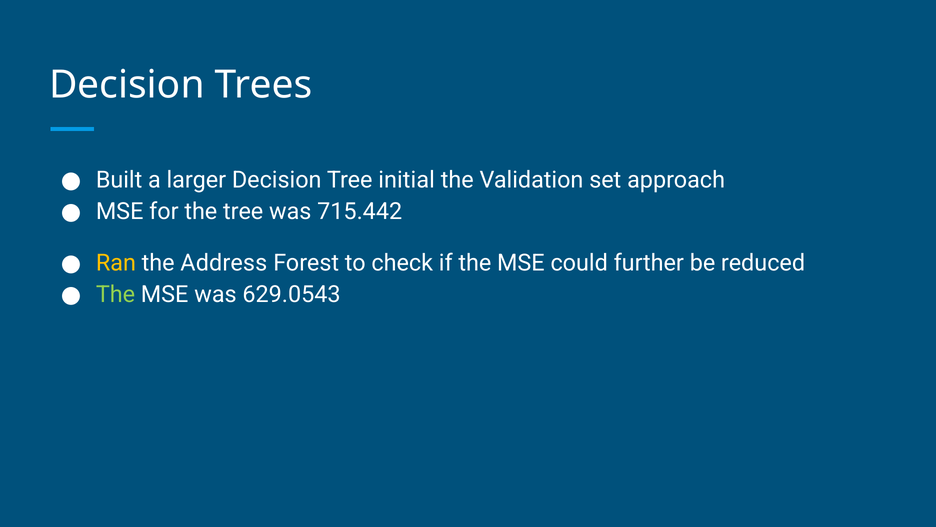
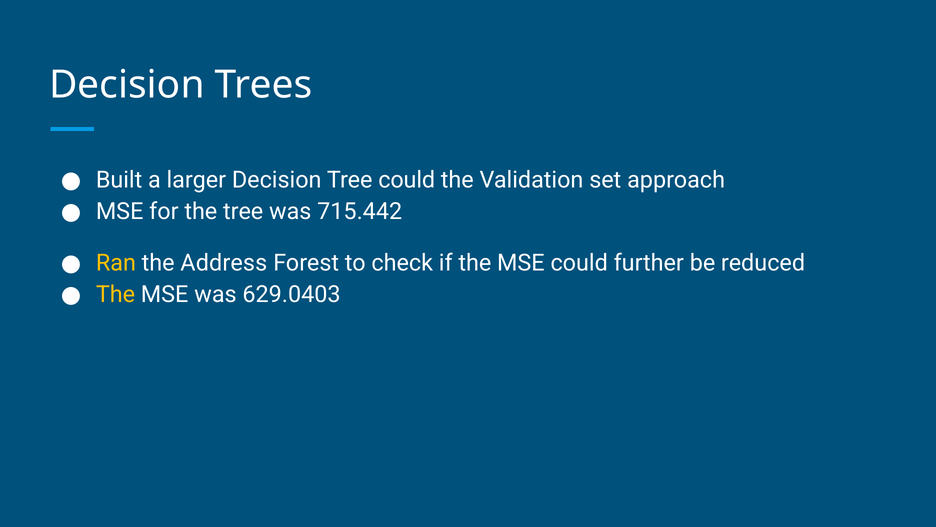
Tree initial: initial -> could
The at (115, 294) colour: light green -> yellow
629.0543: 629.0543 -> 629.0403
